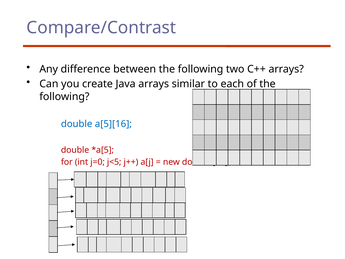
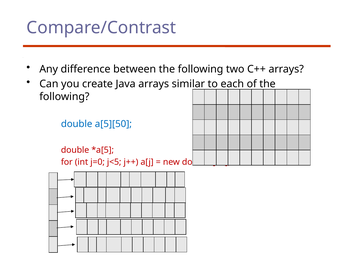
a[5][16: a[5][16 -> a[5][50
